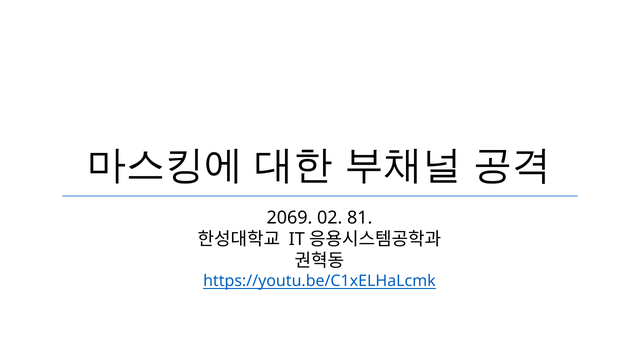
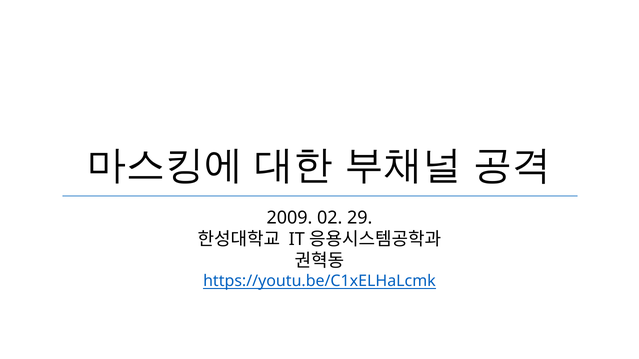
2069: 2069 -> 2009
81: 81 -> 29
